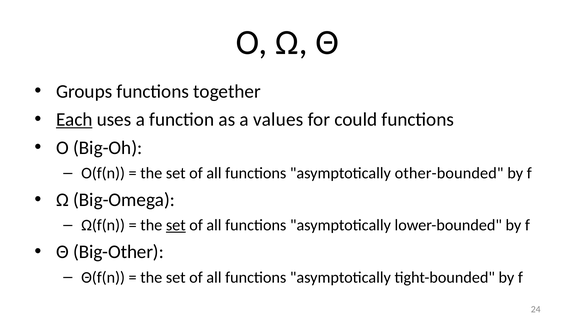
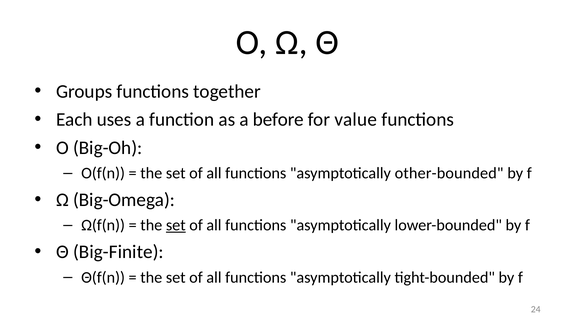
Each underline: present -> none
values: values -> before
could: could -> value
Big-Other: Big-Other -> Big-Finite
